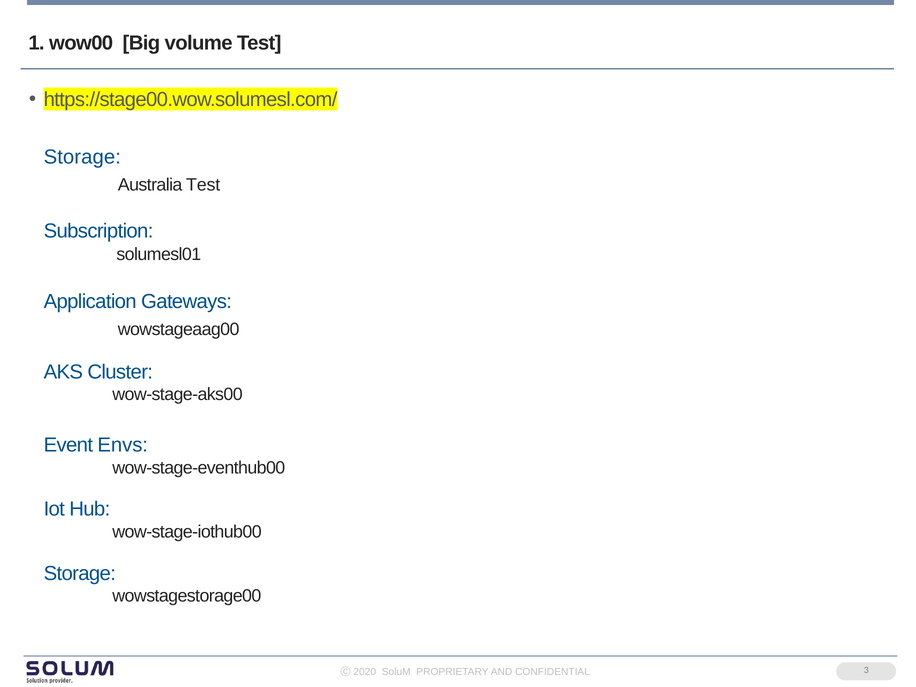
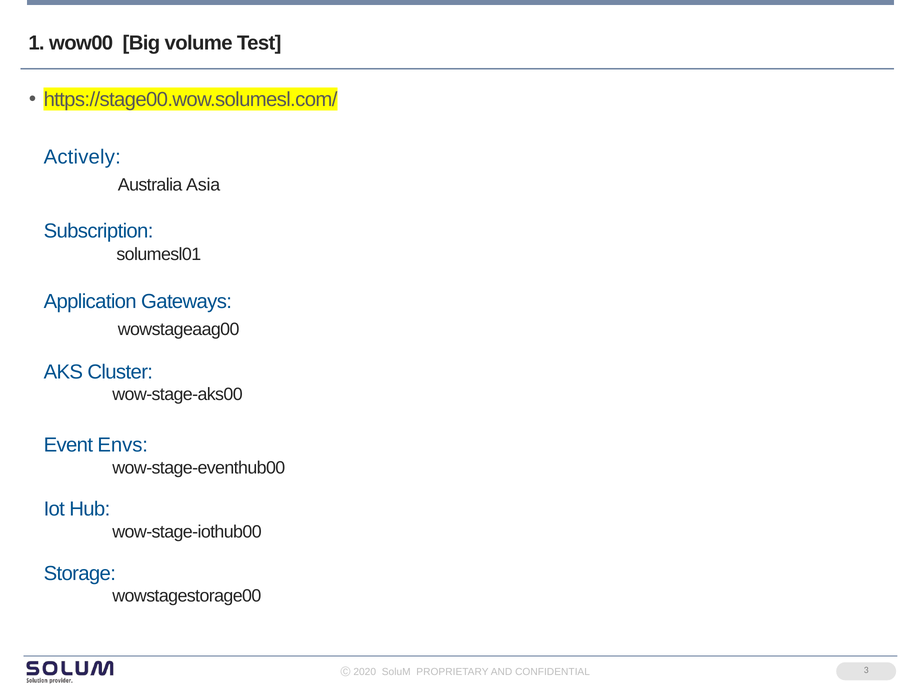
Storage at (82, 157): Storage -> Actively
Australia Test: Test -> Asia
